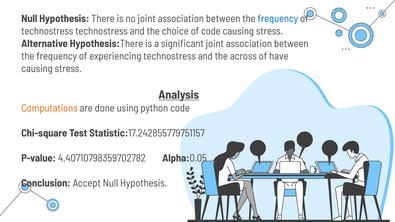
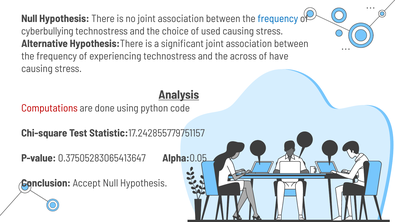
technostress at (47, 31): technostress -> cyberbullying
of code: code -> used
Computations colour: orange -> red
4.40710798359702782: 4.40710798359702782 -> 0.37505283065413647
